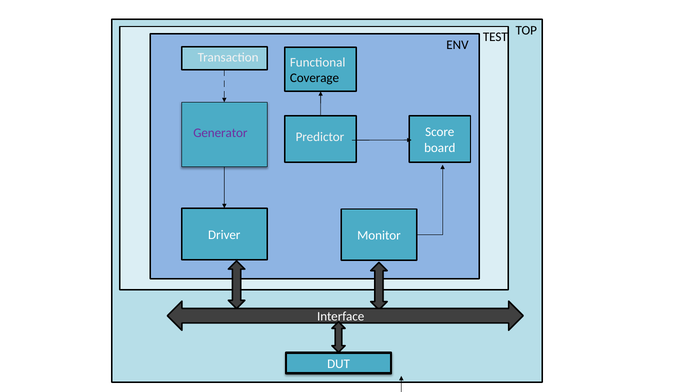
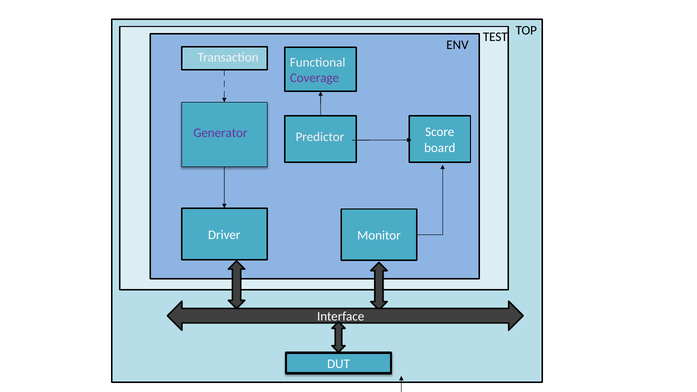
Coverage colour: black -> purple
